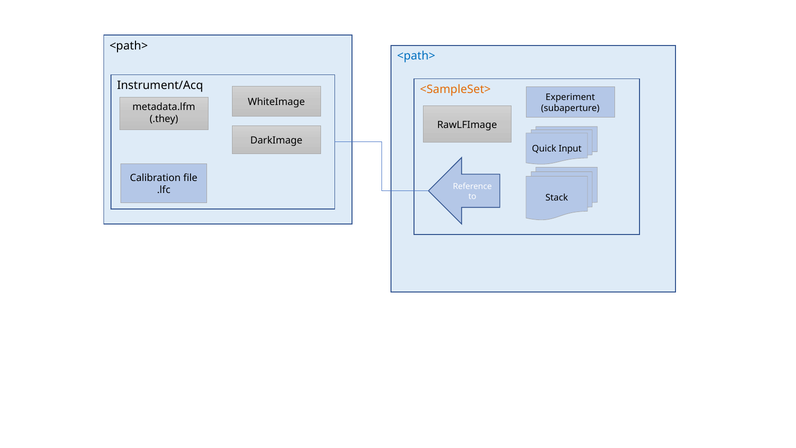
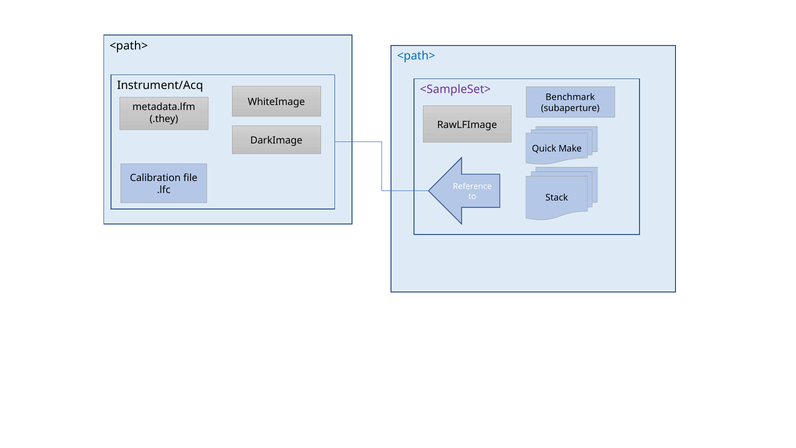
<SampleSet> colour: orange -> purple
Experiment: Experiment -> Benchmark
Input: Input -> Make
